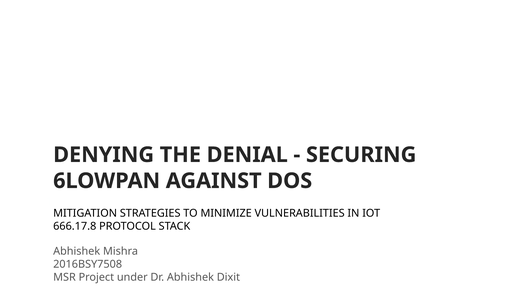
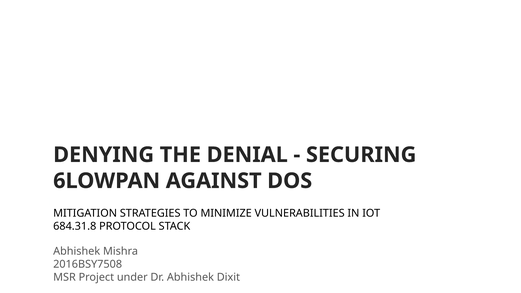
666.17.8: 666.17.8 -> 684.31.8
